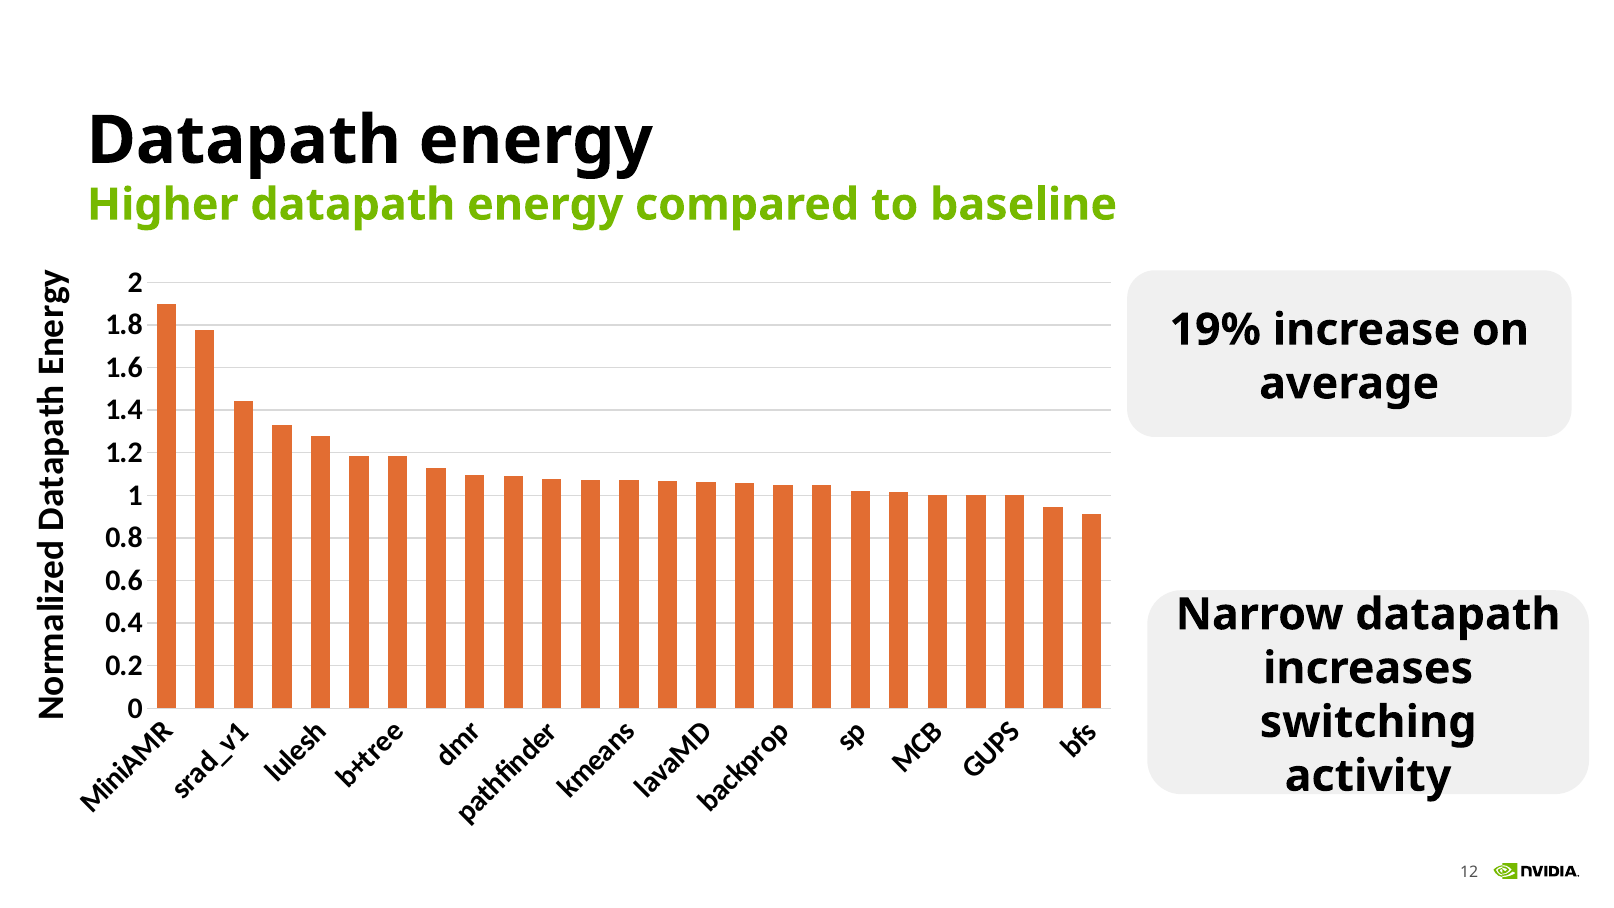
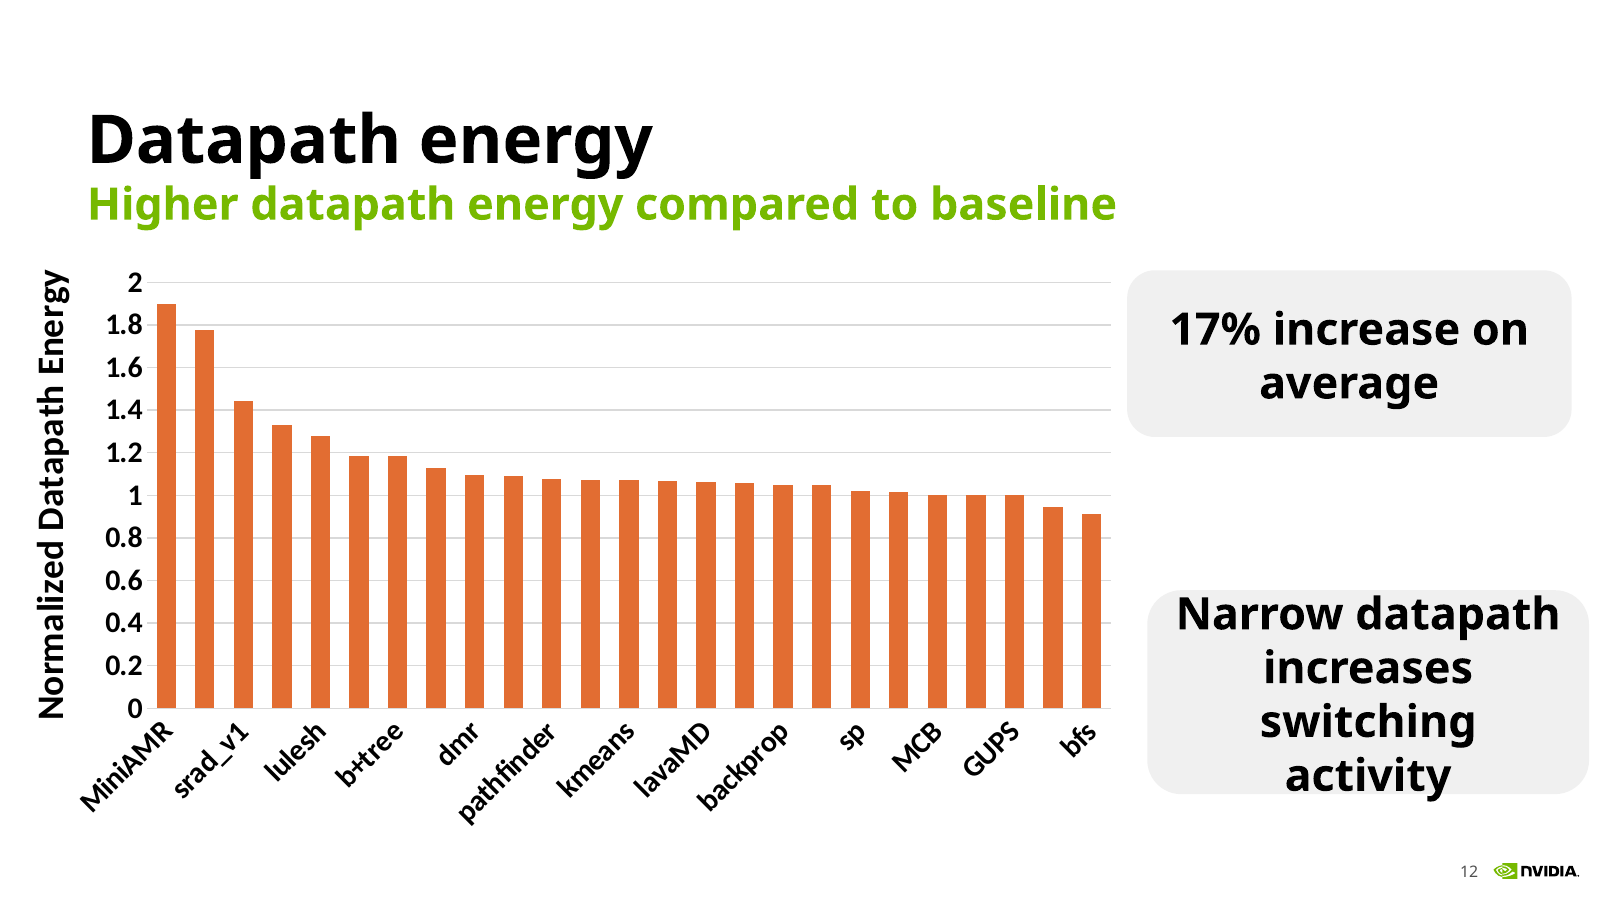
19%: 19% -> 17%
